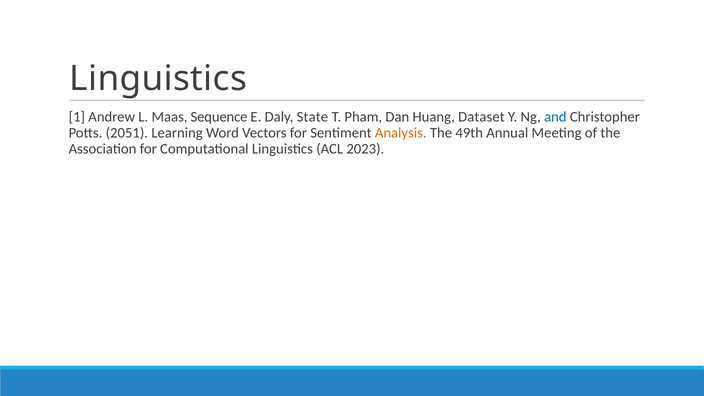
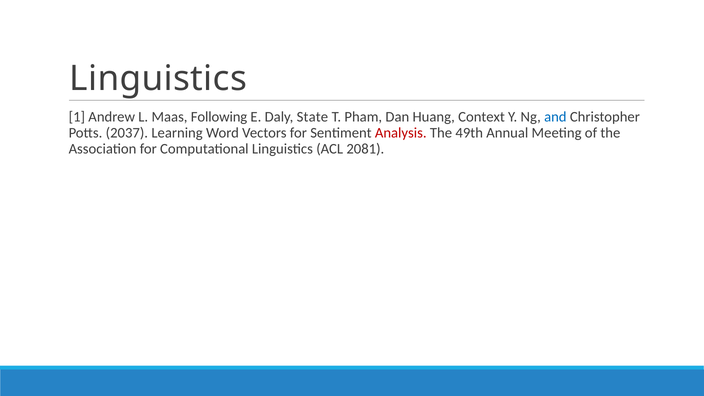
Sequence: Sequence -> Following
Dataset: Dataset -> Context
2051: 2051 -> 2037
Analysis colour: orange -> red
2023: 2023 -> 2081
